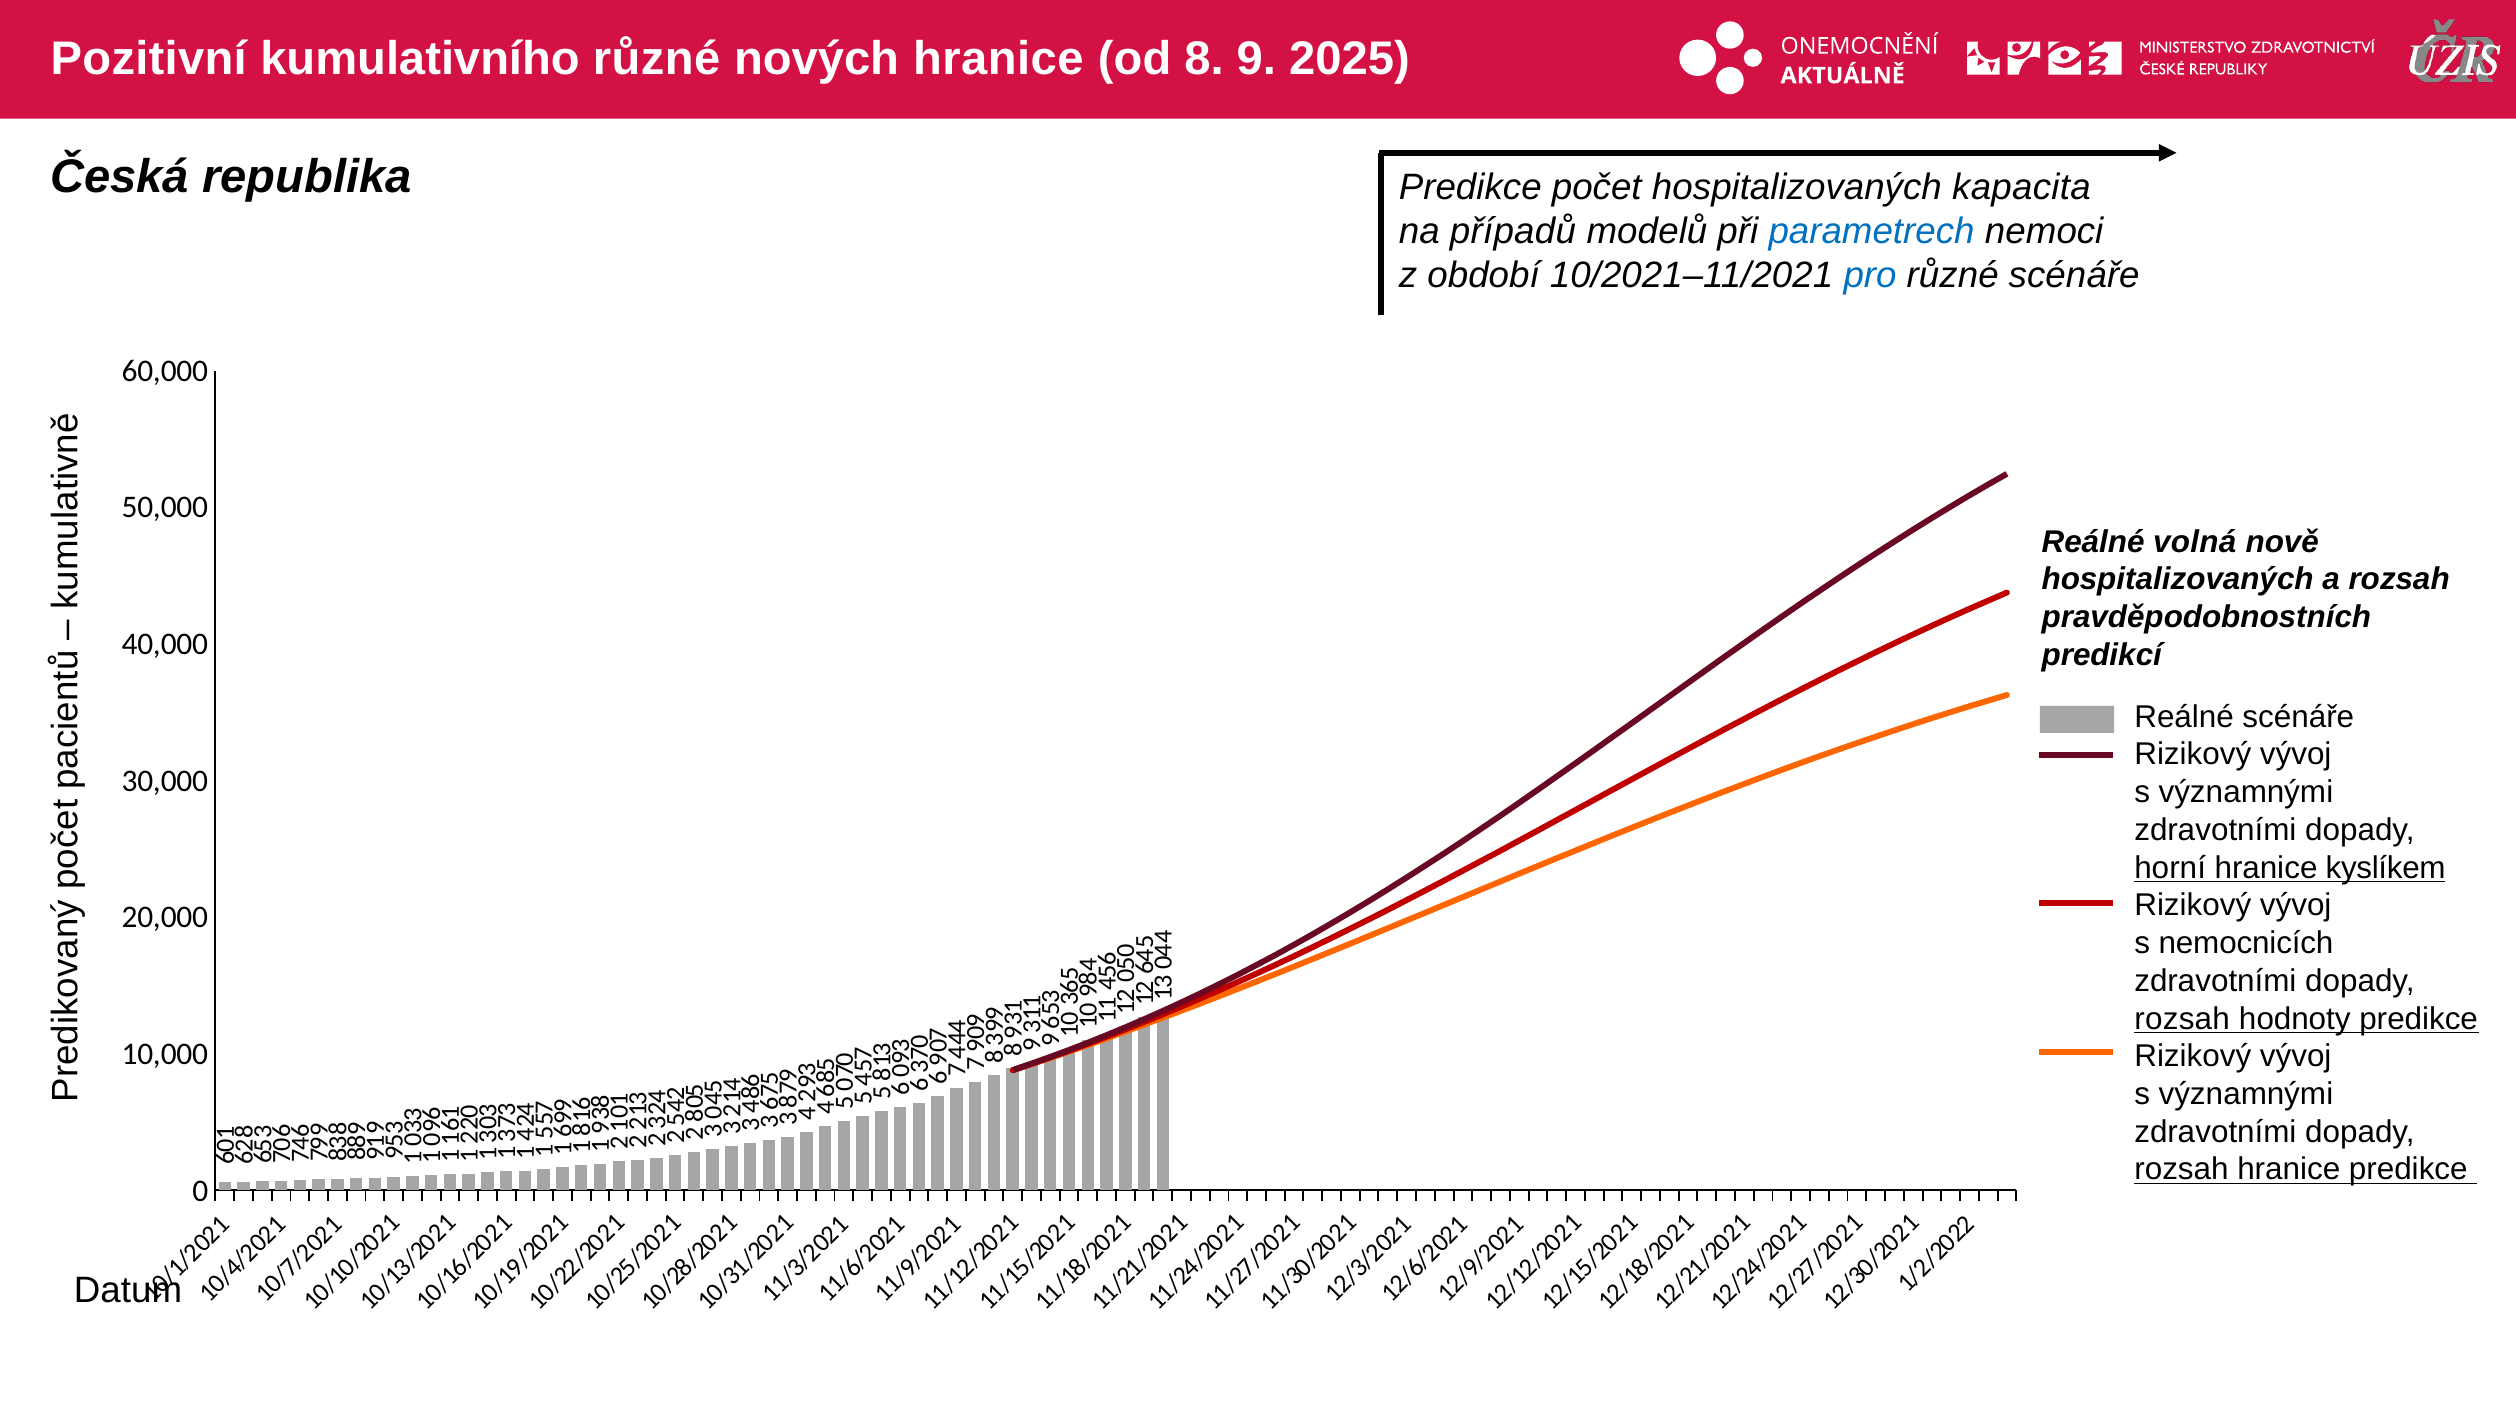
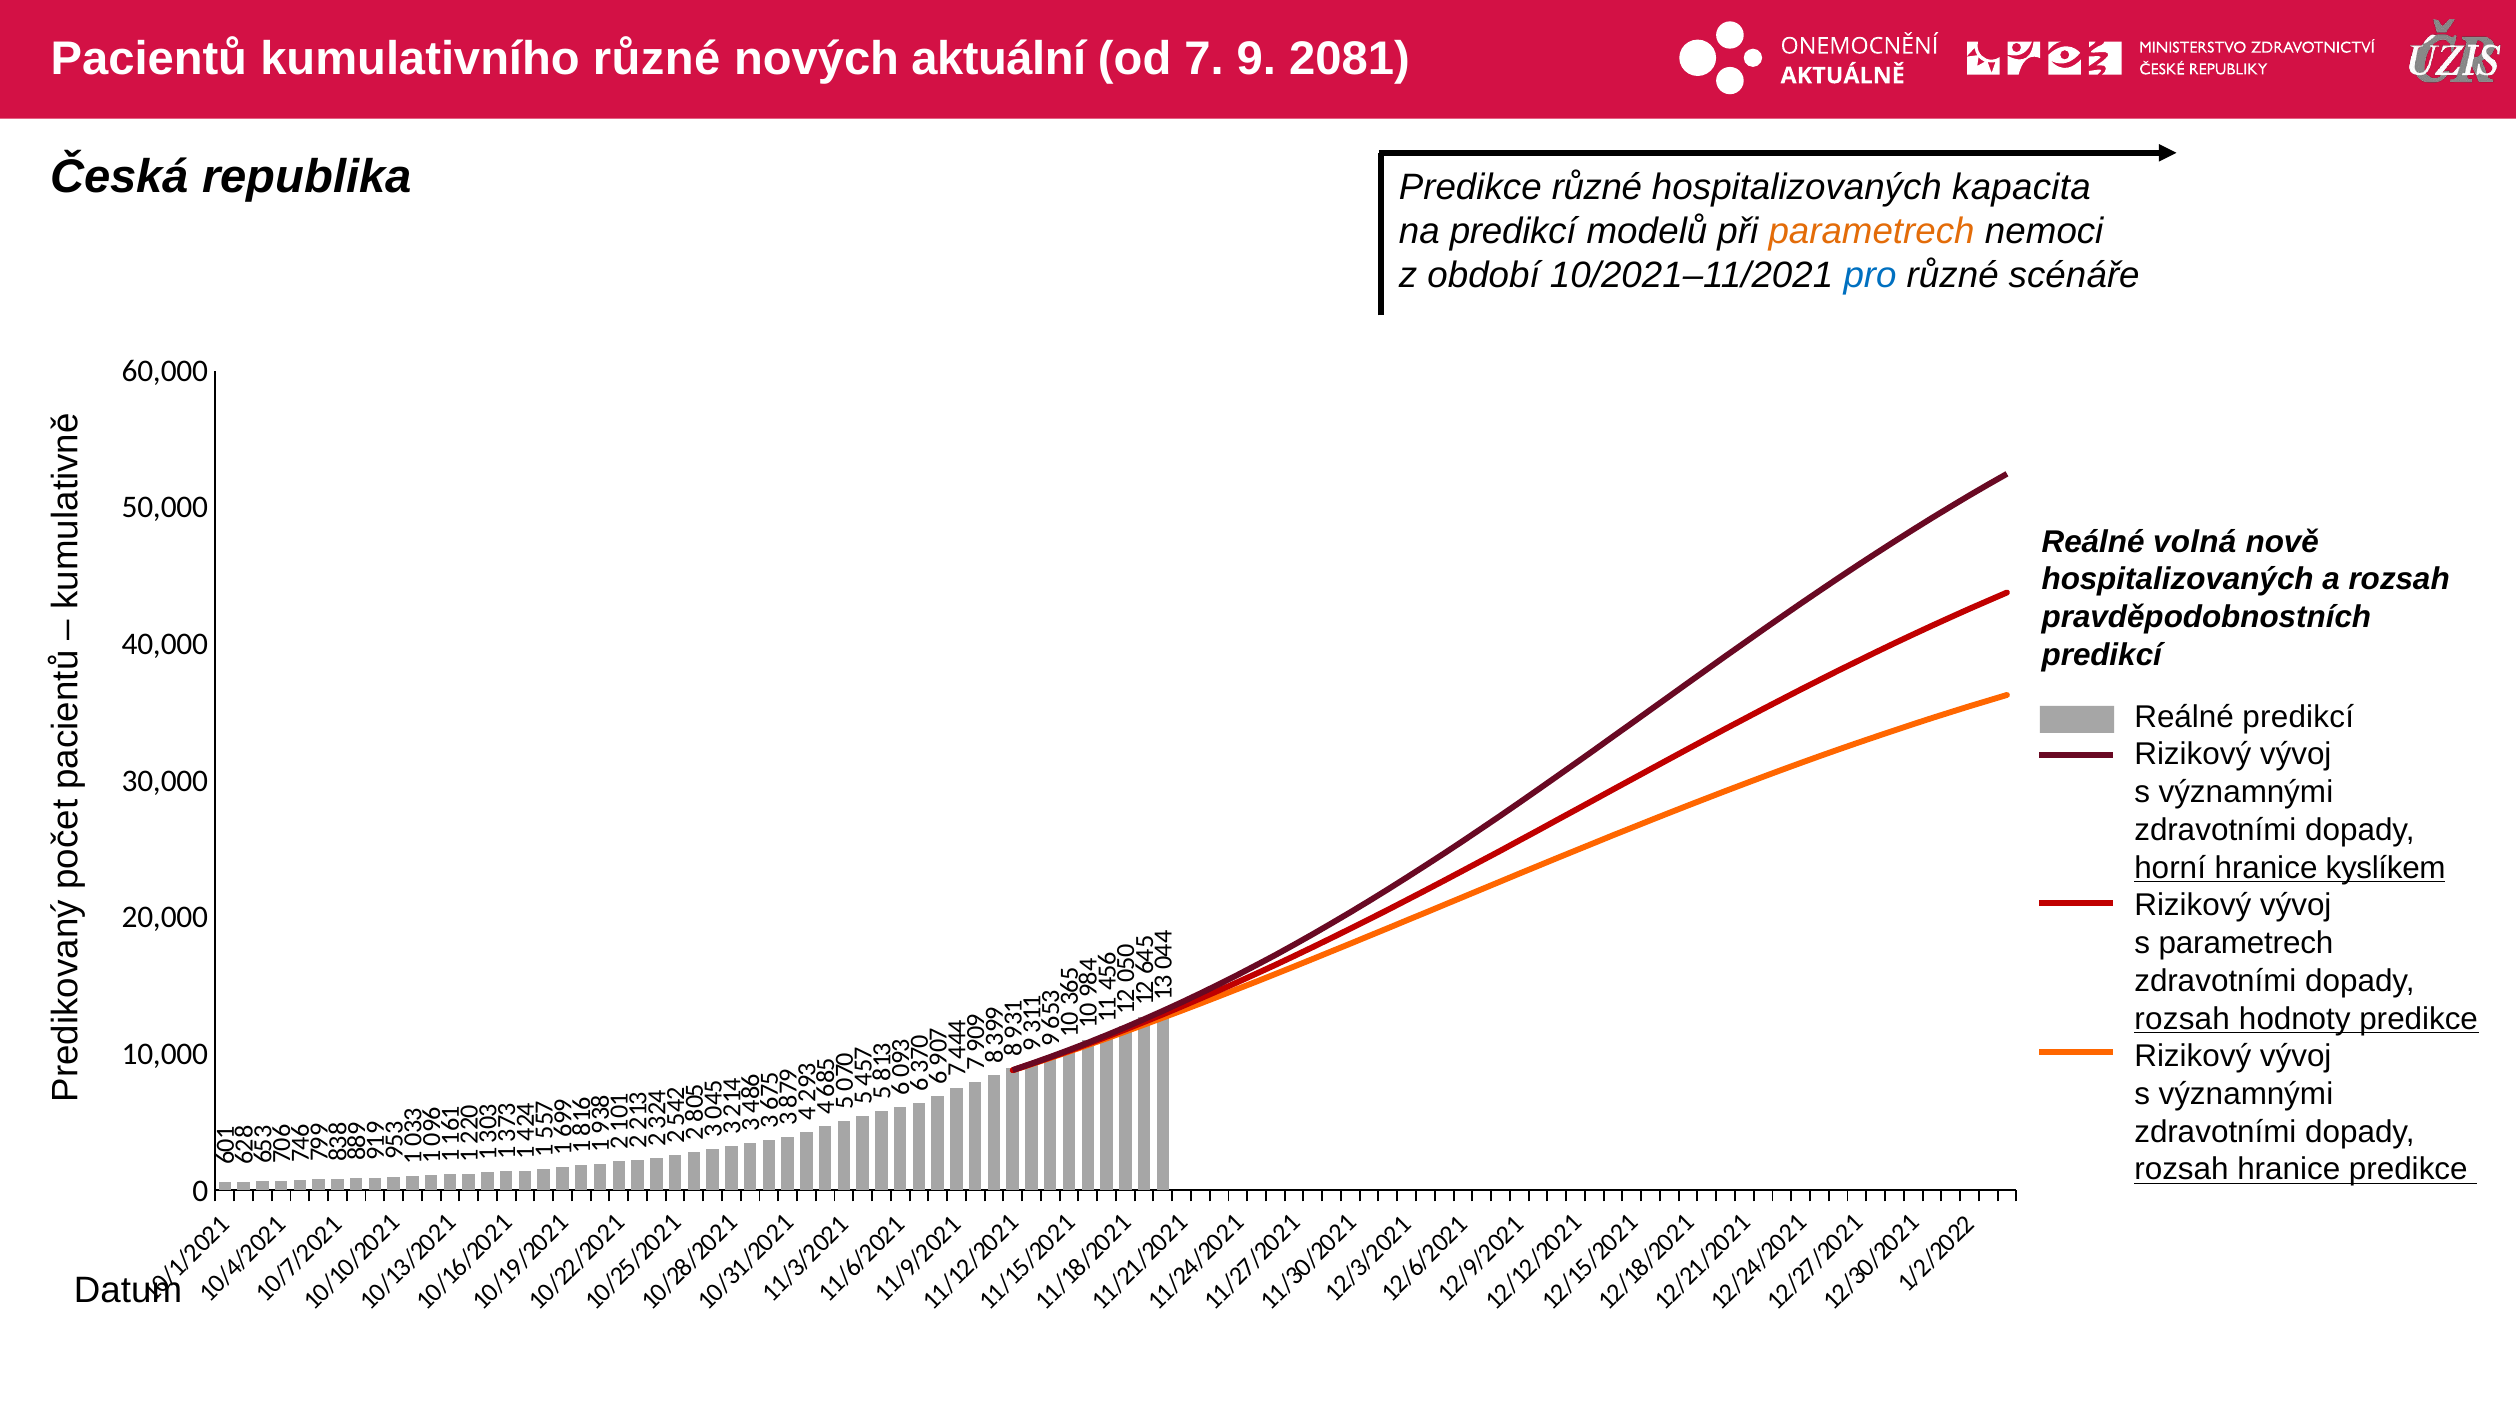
Pozitivní: Pozitivní -> Pacientů
nových hranice: hranice -> aktuální
od 8: 8 -> 7
2025: 2025 -> 2081
Predikce počet: počet -> různé
na případů: případů -> predikcí
parametrech at (1872, 231) colour: blue -> orange
Reálné scénáře: scénáře -> predikcí
s nemocnicích: nemocnicích -> parametrech
